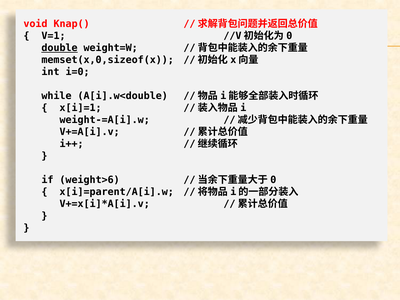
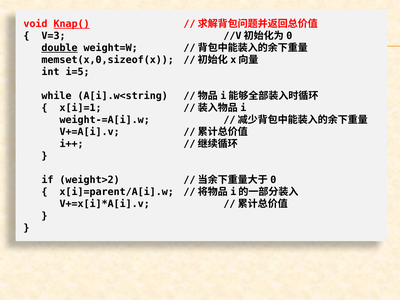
Knap( underline: none -> present
V=1: V=1 -> V=3
i=0: i=0 -> i=5
A[i].w<double: A[i].w<double -> A[i].w<string
weight>6: weight>6 -> weight>2
